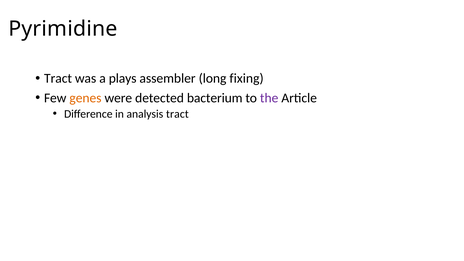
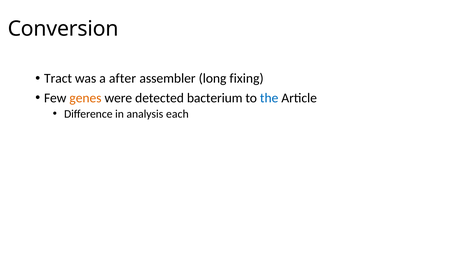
Pyrimidine: Pyrimidine -> Conversion
plays: plays -> after
the colour: purple -> blue
analysis tract: tract -> each
